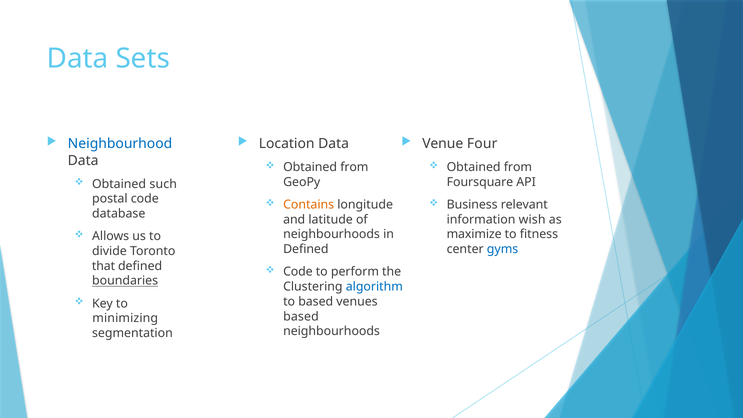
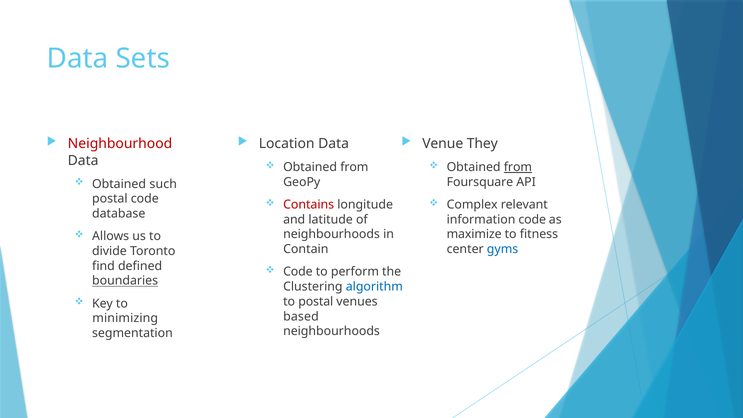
Neighbourhood colour: blue -> red
Four: Four -> They
from at (518, 167) underline: none -> present
Business: Business -> Complex
Contains colour: orange -> red
information wish: wish -> code
Defined at (306, 249): Defined -> Contain
that: that -> find
to based: based -> postal
